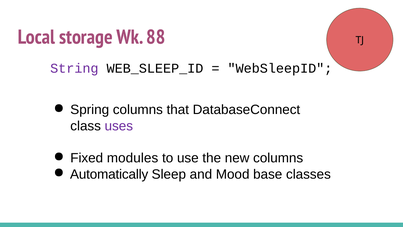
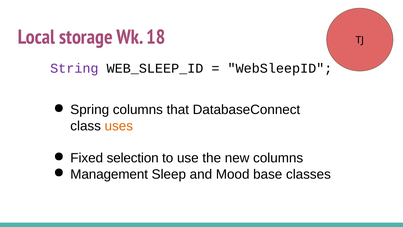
88: 88 -> 18
uses colour: purple -> orange
modules: modules -> selection
Automatically: Automatically -> Management
